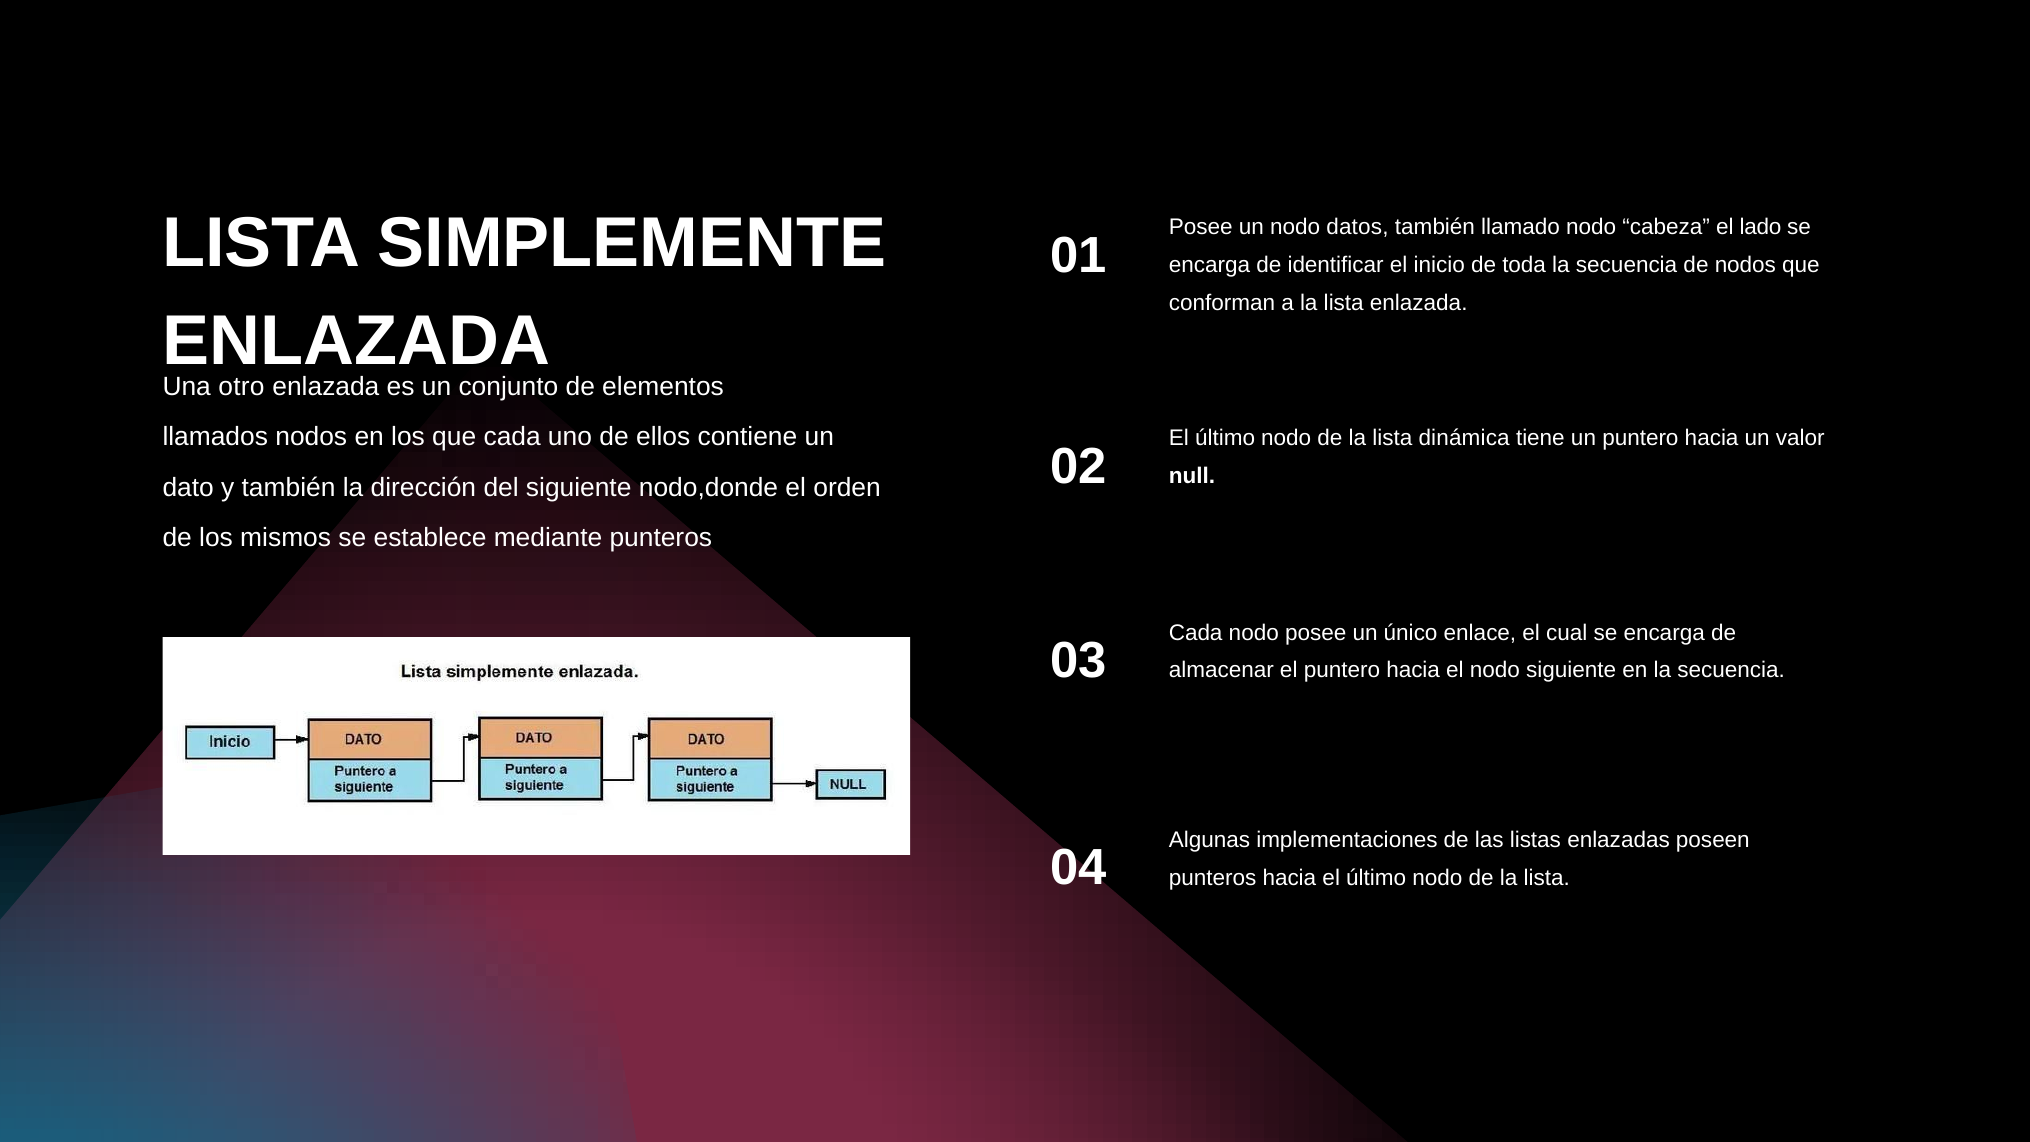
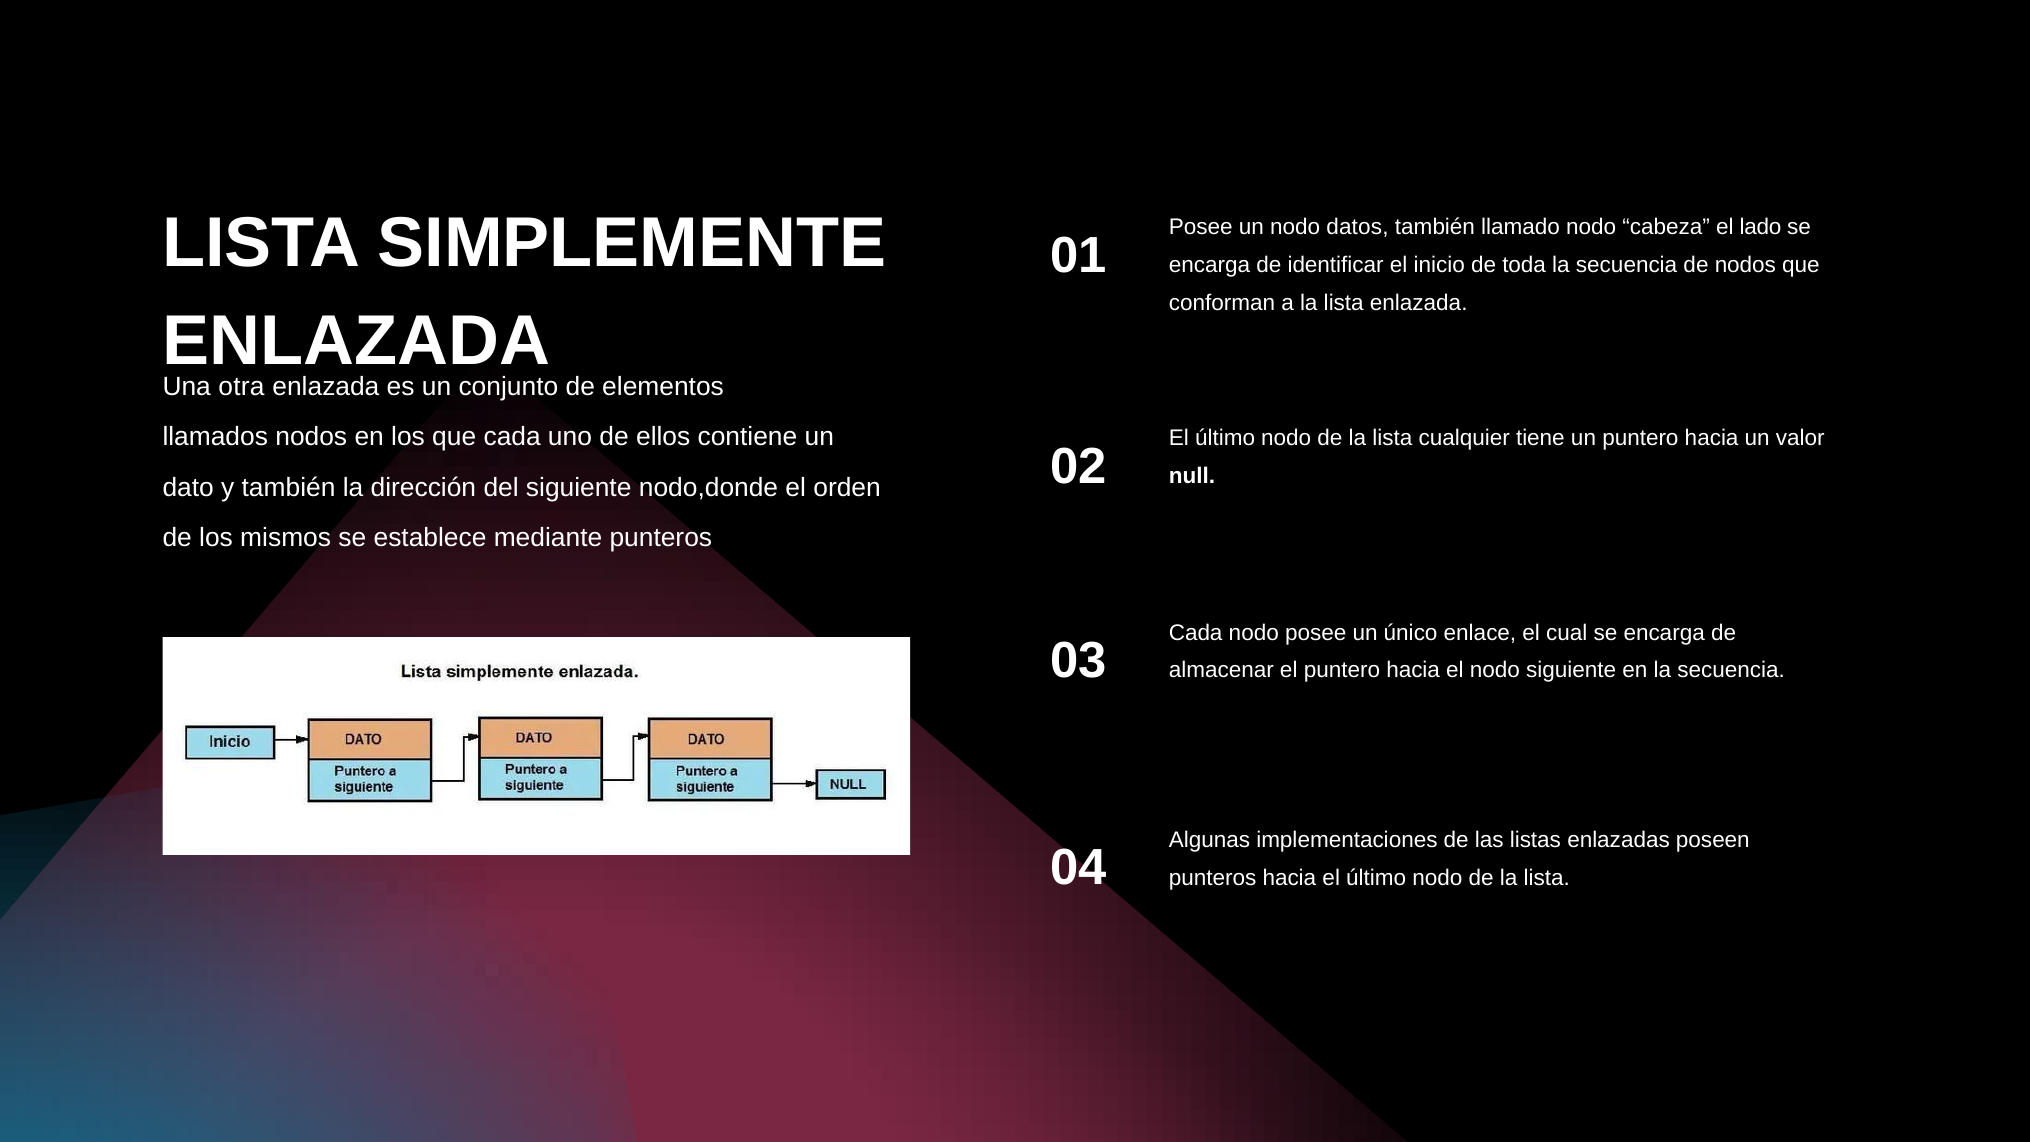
otro: otro -> otra
dinámica: dinámica -> cualquier
